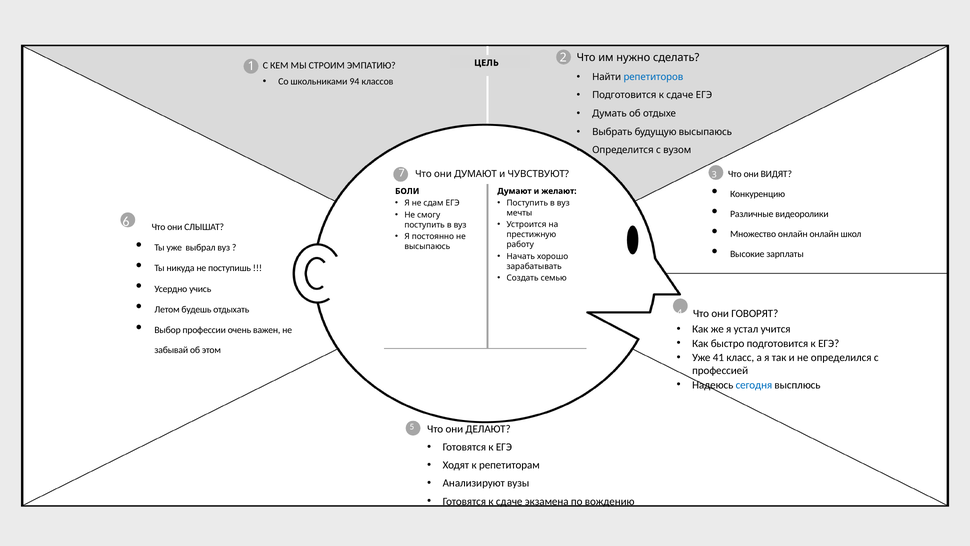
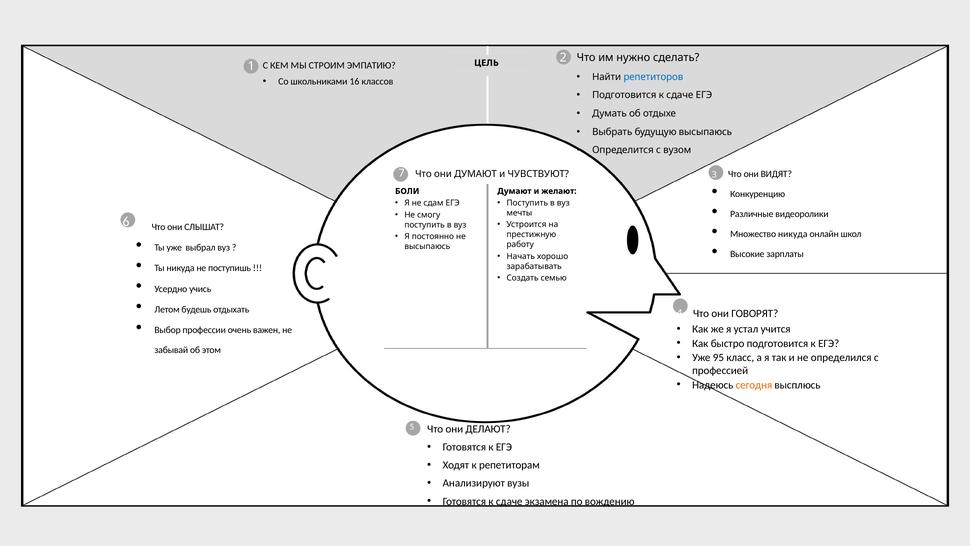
94: 94 -> 16
Множество онлайн: онлайн -> никуда
41: 41 -> 95
сегодня colour: blue -> orange
